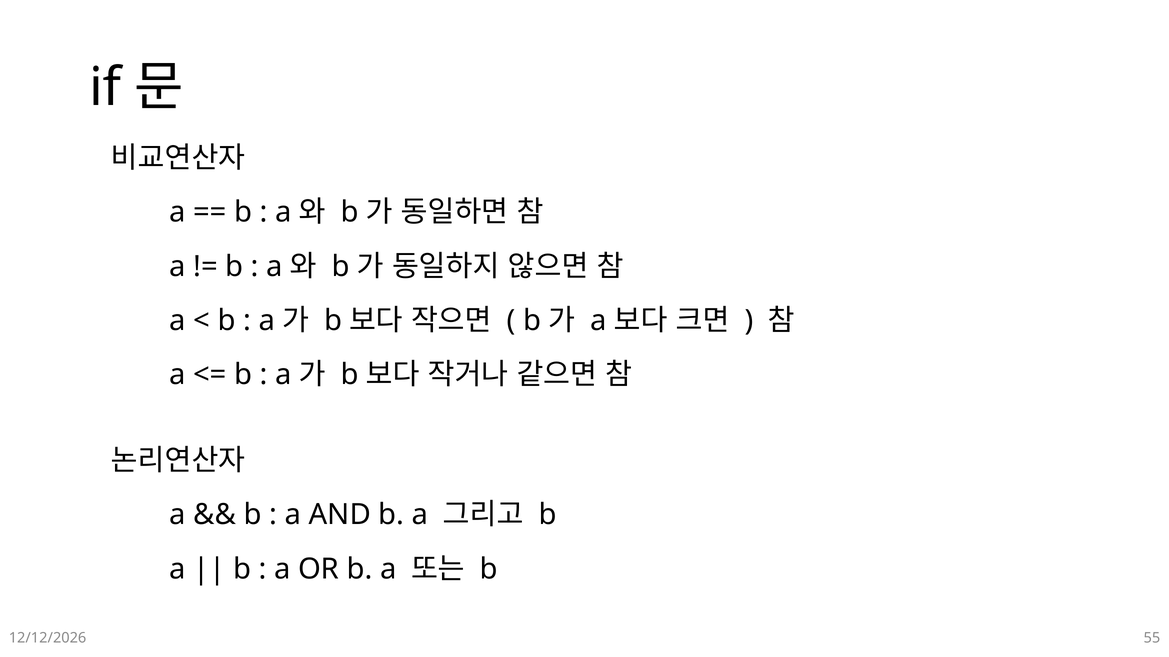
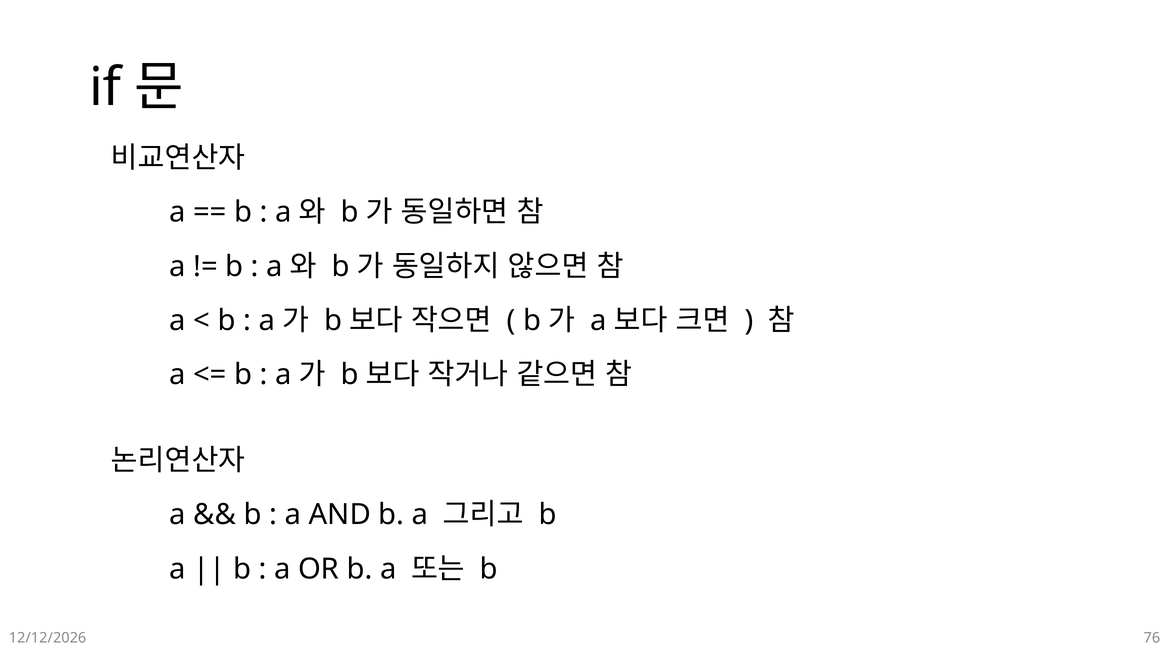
55: 55 -> 76
